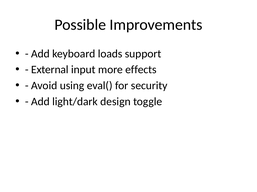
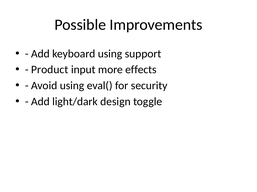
keyboard loads: loads -> using
External: External -> Product
